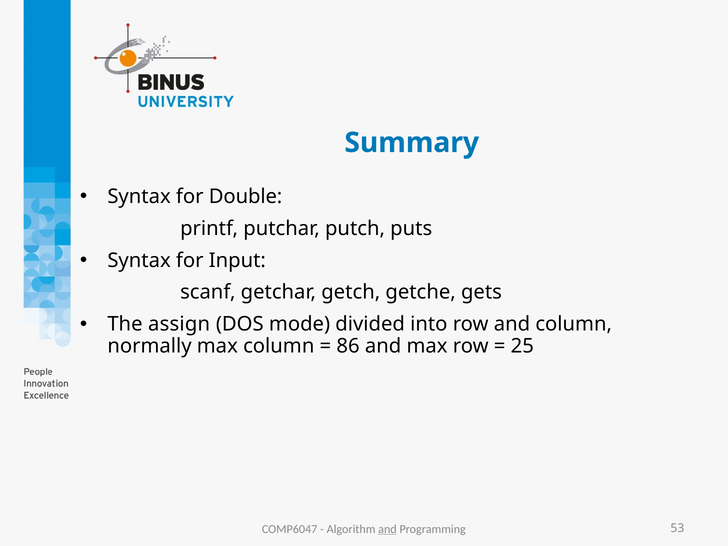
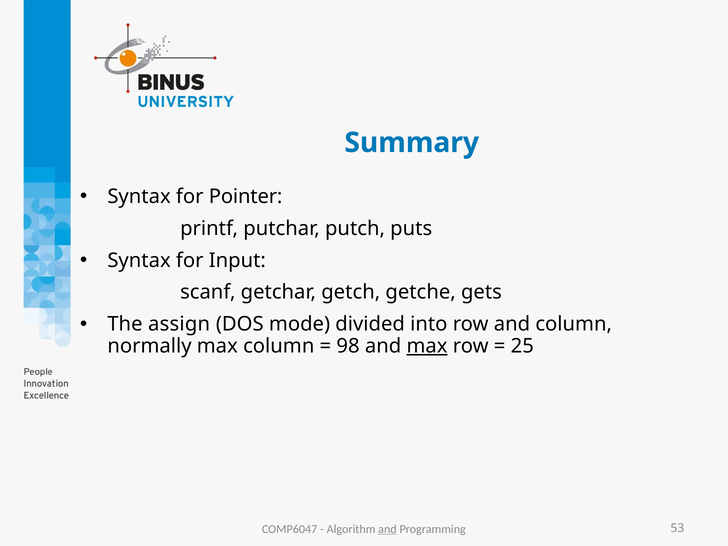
Double: Double -> Pointer
86: 86 -> 98
max at (427, 346) underline: none -> present
